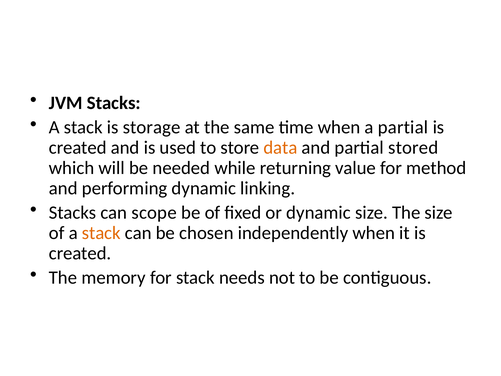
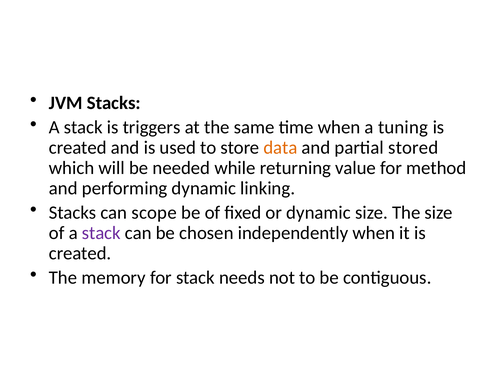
storage: storage -> triggers
a partial: partial -> tuning
stack at (101, 233) colour: orange -> purple
